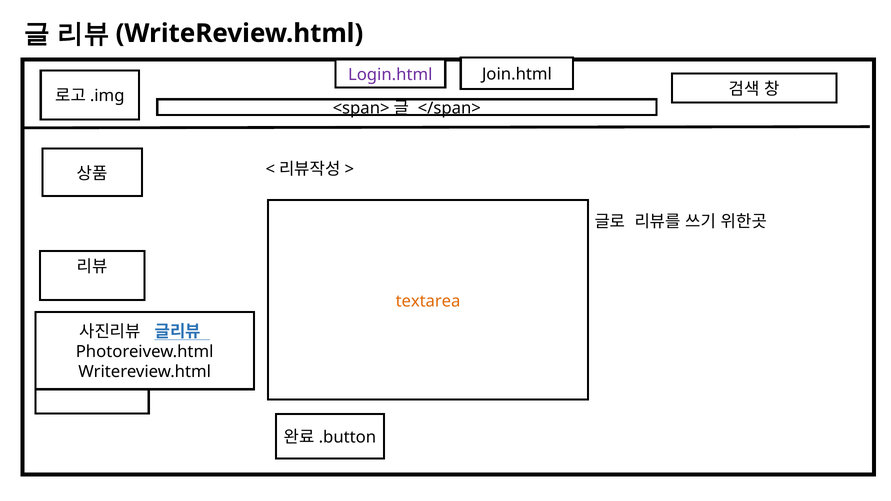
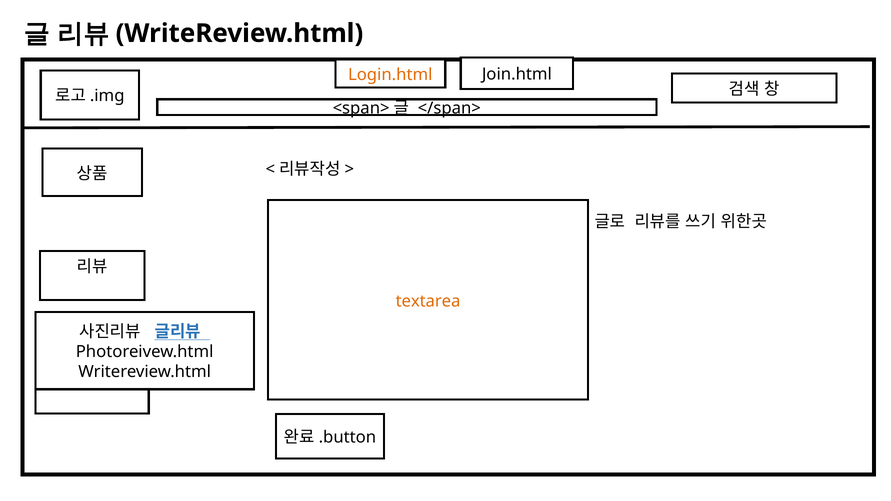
Login.html colour: purple -> orange
